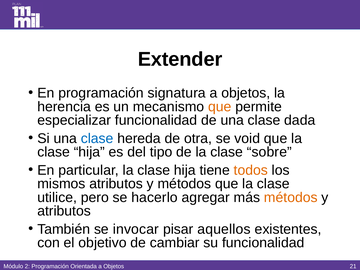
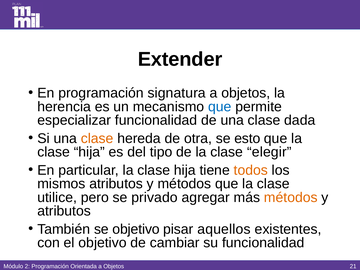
que at (220, 107) colour: orange -> blue
clase at (97, 138) colour: blue -> orange
void: void -> esto
sobre: sobre -> elegir
hacerlo: hacerlo -> privado
se invocar: invocar -> objetivo
